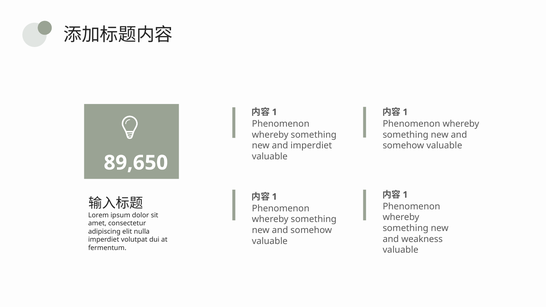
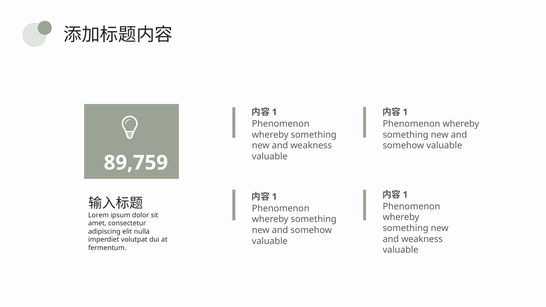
imperdiet at (311, 146): imperdiet -> weakness
89,650: 89,650 -> 89,759
